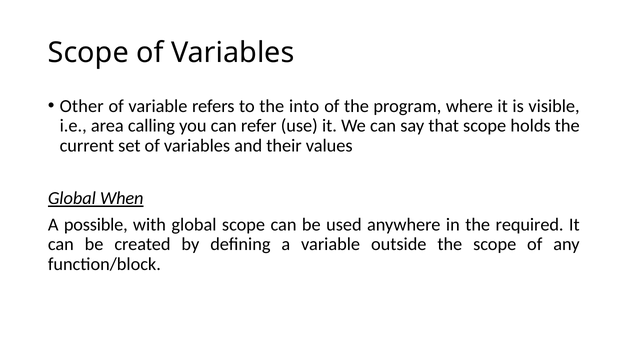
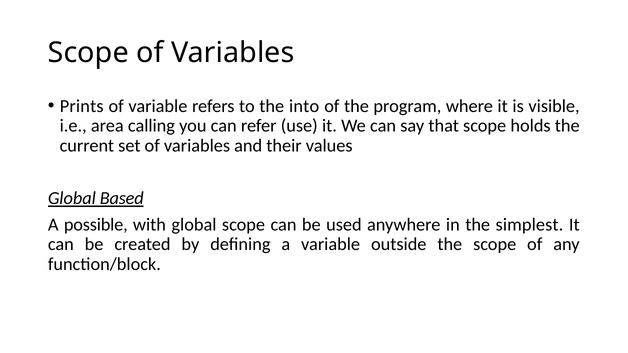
Other: Other -> Prints
When: When -> Based
required: required -> simplest
